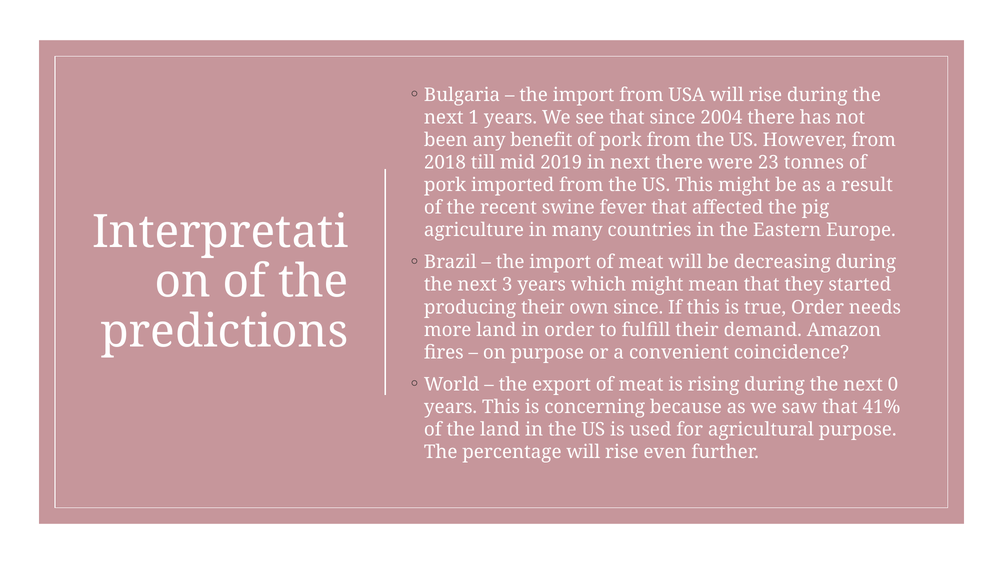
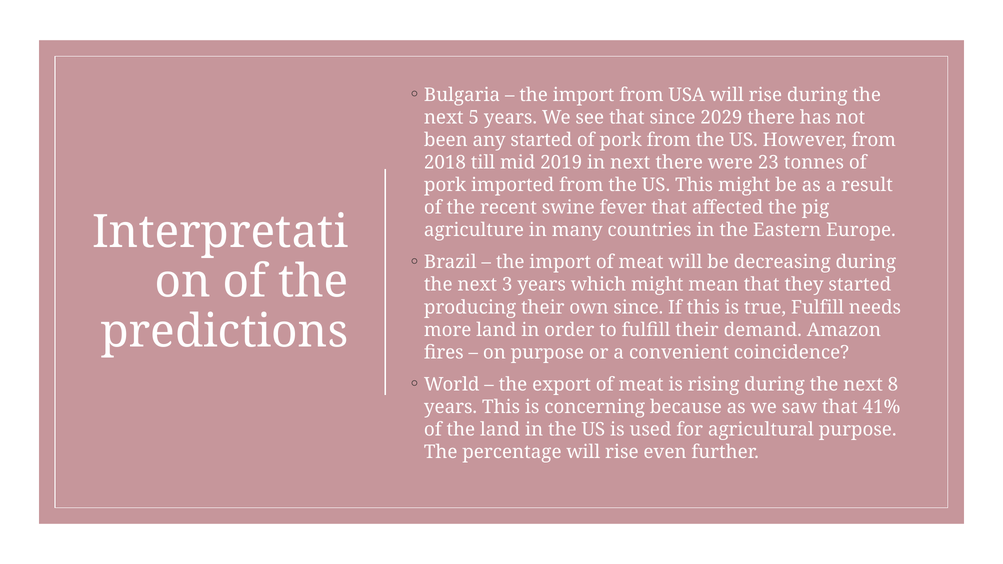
1: 1 -> 5
2004: 2004 -> 2029
any benefit: benefit -> started
true Order: Order -> Fulfill
0: 0 -> 8
